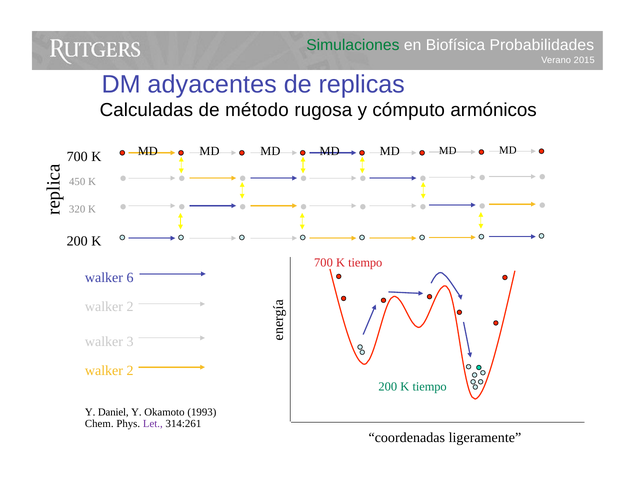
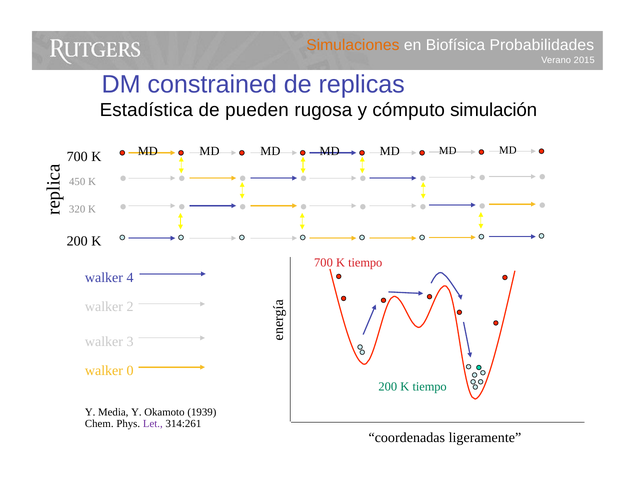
Simulaciones colour: green -> orange
adyacentes: adyacentes -> constrained
Calculadas: Calculadas -> Estadística
método: método -> pueden
armónicos: armónicos -> simulación
6: 6 -> 4
2 at (130, 371): 2 -> 0
Daniel: Daniel -> Media
1993: 1993 -> 1939
